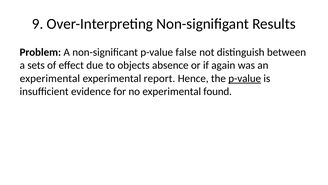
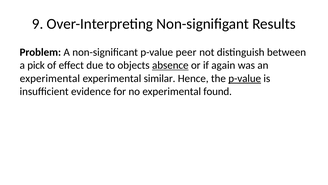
false: false -> peer
sets: sets -> pick
absence underline: none -> present
report: report -> similar
